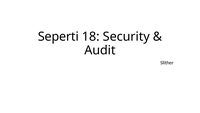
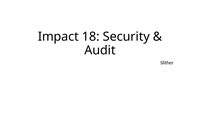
Seperti: Seperti -> Impact
